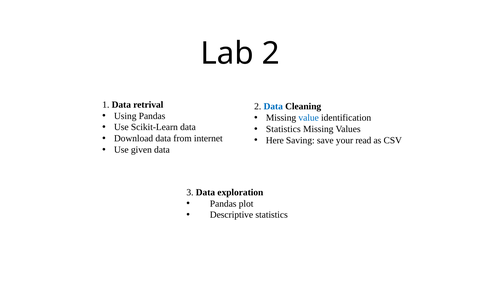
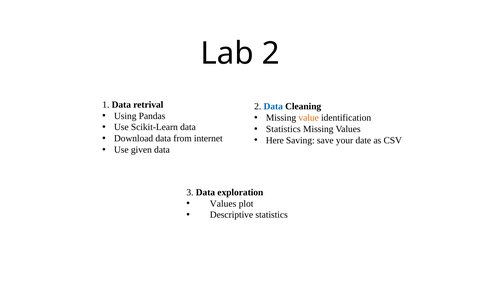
value colour: blue -> orange
read: read -> date
Pandas at (223, 203): Pandas -> Values
